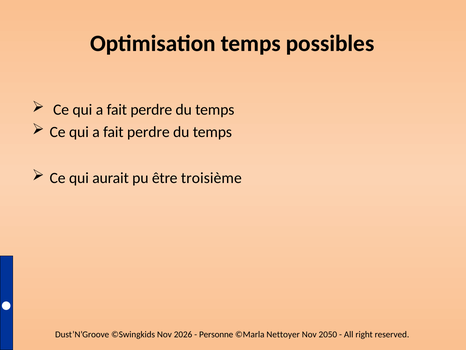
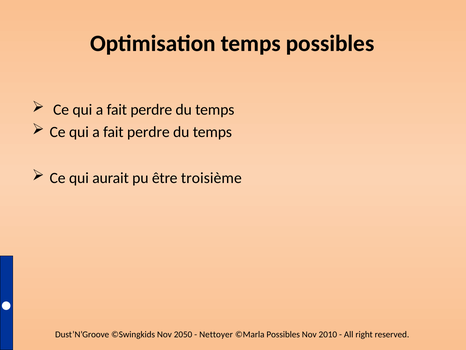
2026: 2026 -> 2050
Personne: Personne -> Nettoyer
©Marla Nettoyer: Nettoyer -> Possibles
2050: 2050 -> 2010
